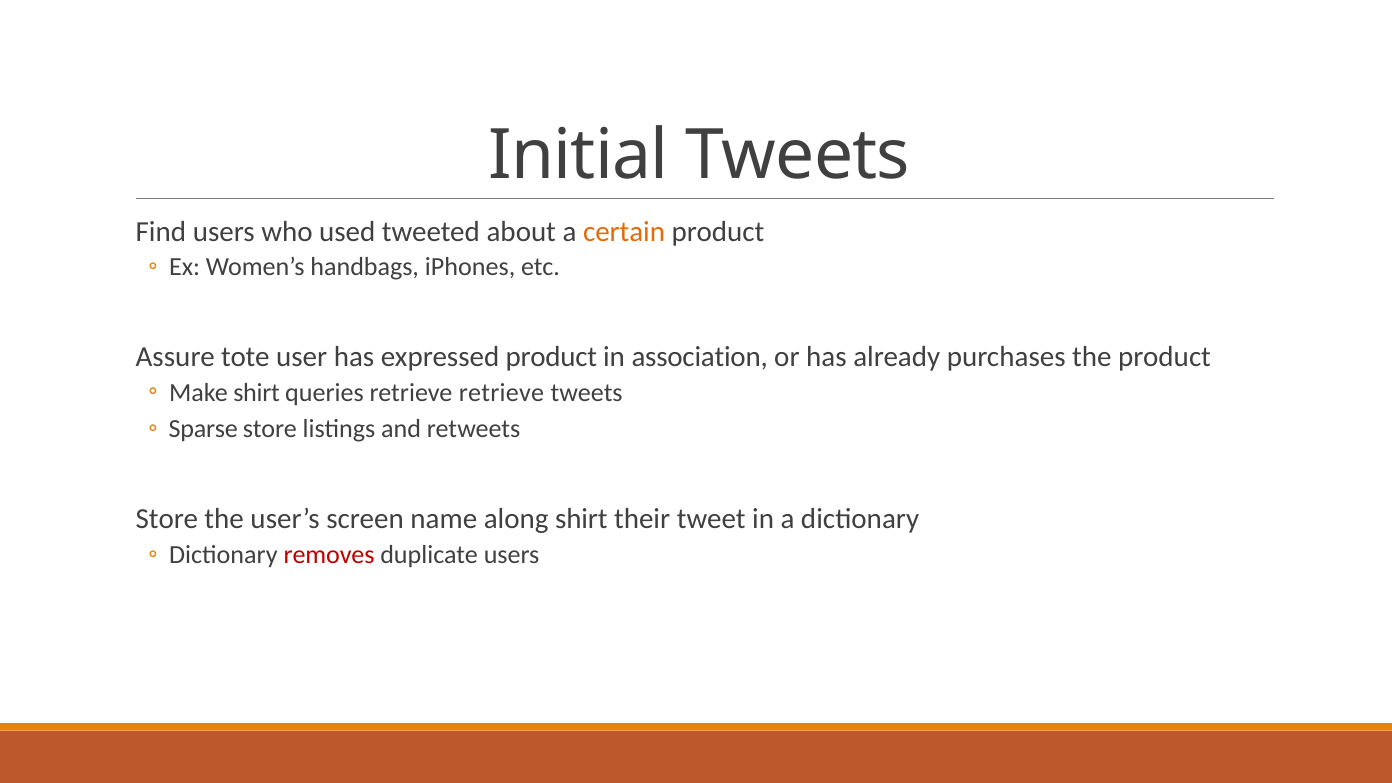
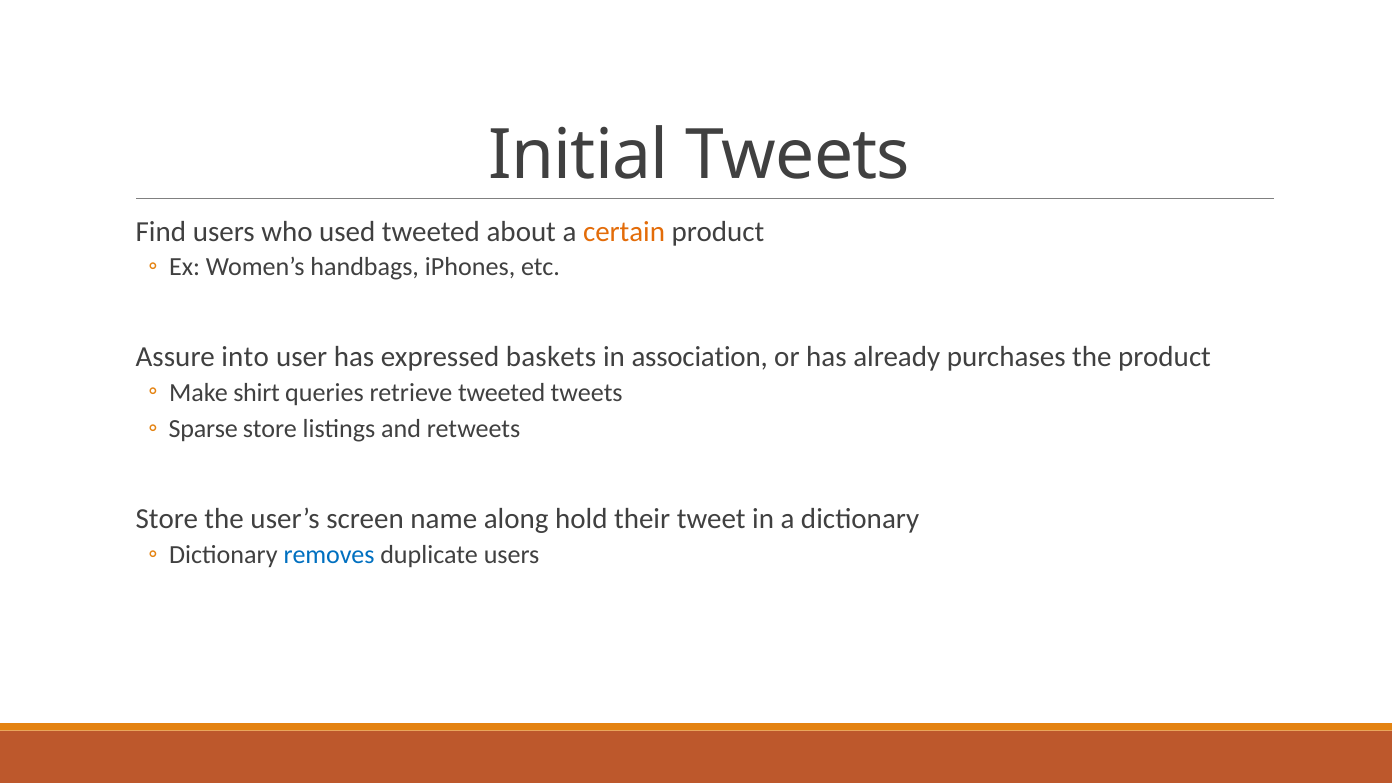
tote: tote -> into
expressed product: product -> baskets
retrieve retrieve: retrieve -> tweeted
along shirt: shirt -> hold
removes colour: red -> blue
